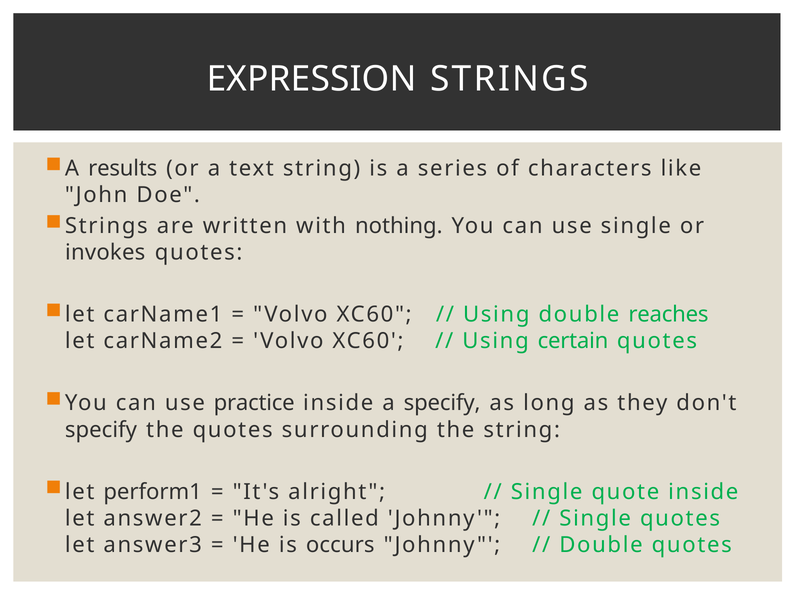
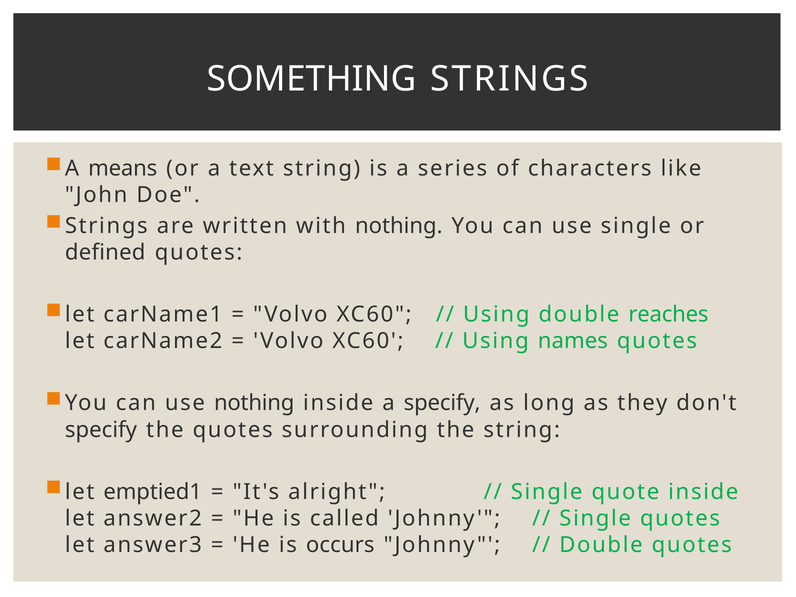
EXPRESSION: EXPRESSION -> SOMETHING
results: results -> means
invokes: invokes -> defined
certain: certain -> names
use practice: practice -> nothing
perform1: perform1 -> emptied1
